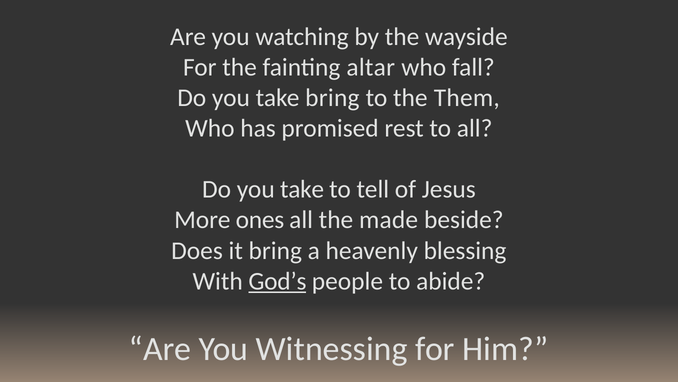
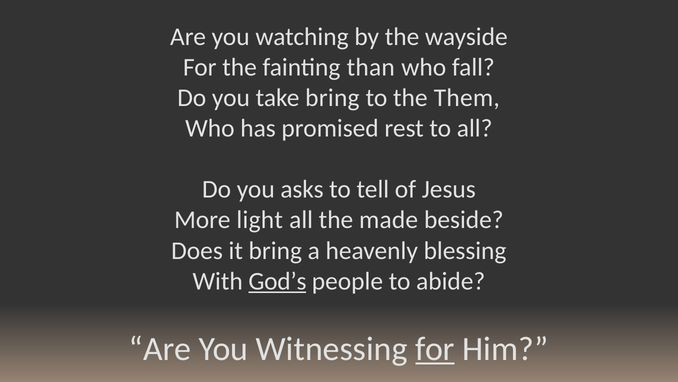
altar: altar -> than
take at (302, 189): take -> asks
ones: ones -> light
for at (435, 348) underline: none -> present
